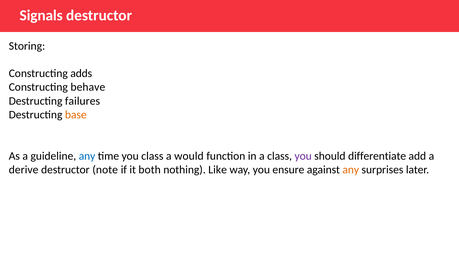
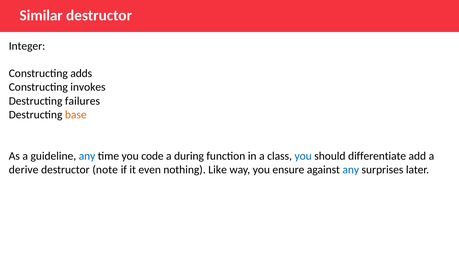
Signals: Signals -> Similar
Storing: Storing -> Integer
behave: behave -> invokes
you class: class -> code
would: would -> during
you at (303, 156) colour: purple -> blue
both: both -> even
any at (351, 170) colour: orange -> blue
